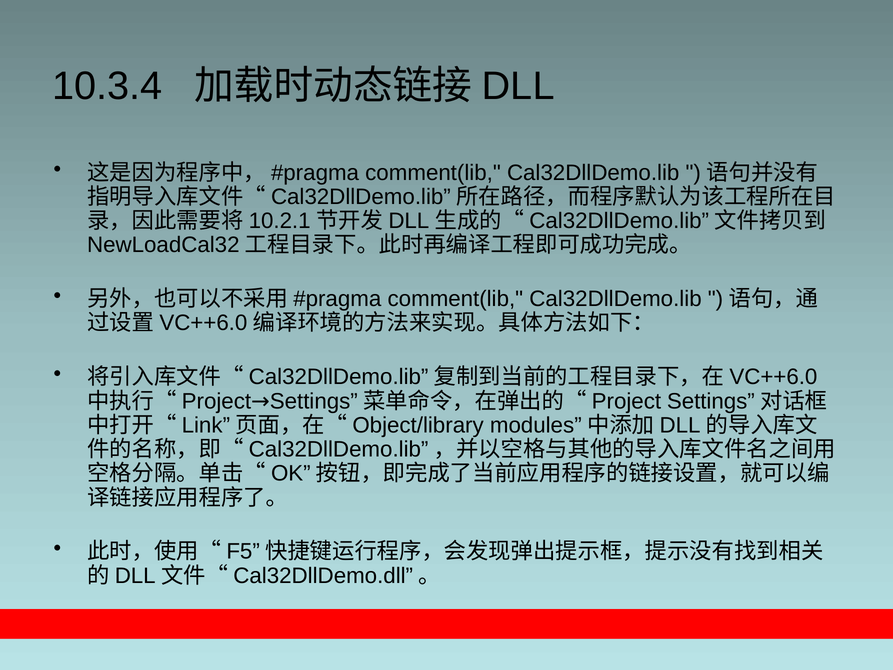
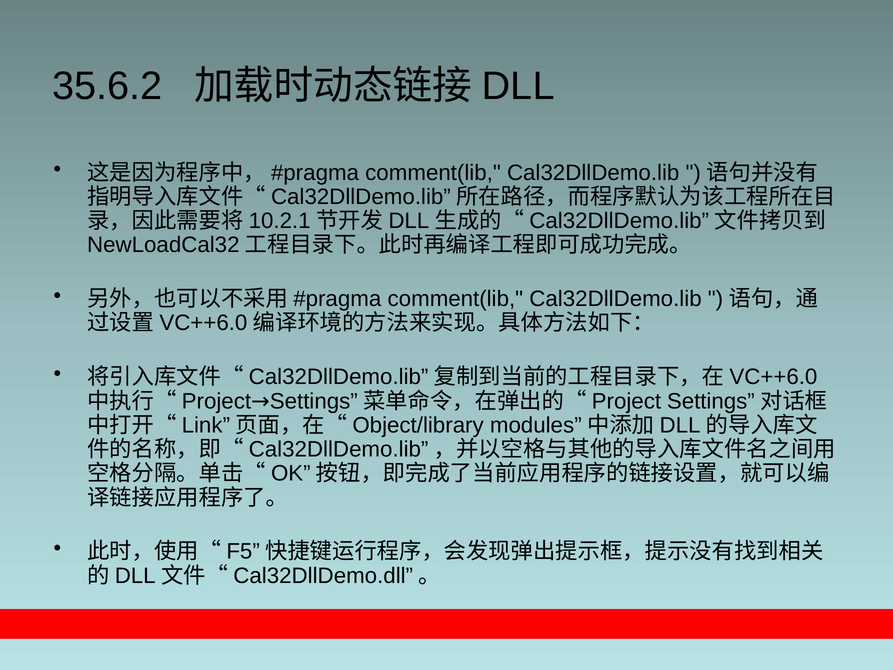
10.3.4: 10.3.4 -> 35.6.2
